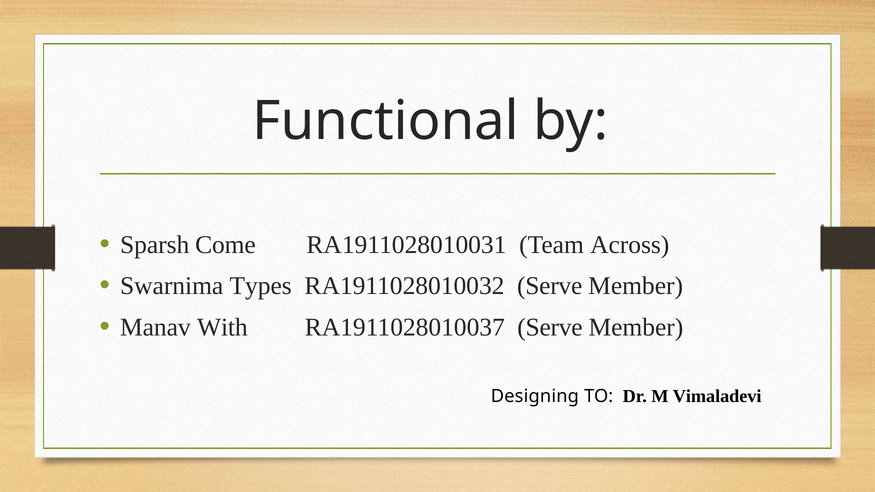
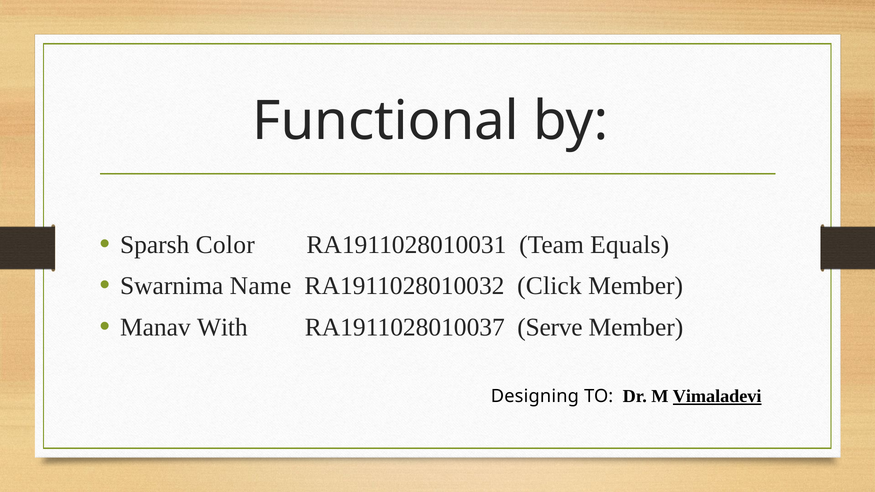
Come: Come -> Color
Across: Across -> Equals
Types: Types -> Name
RA1911028010032 Serve: Serve -> Click
Vimaladevi underline: none -> present
